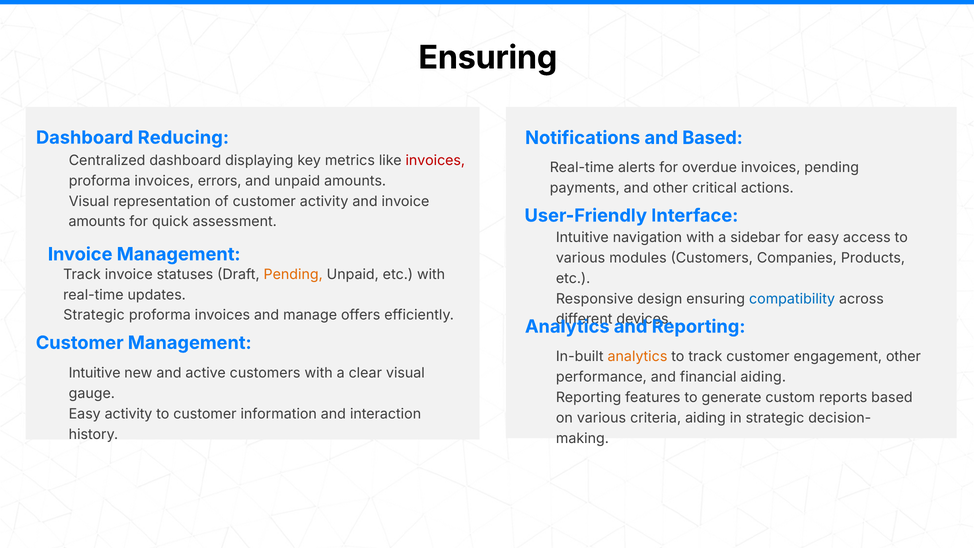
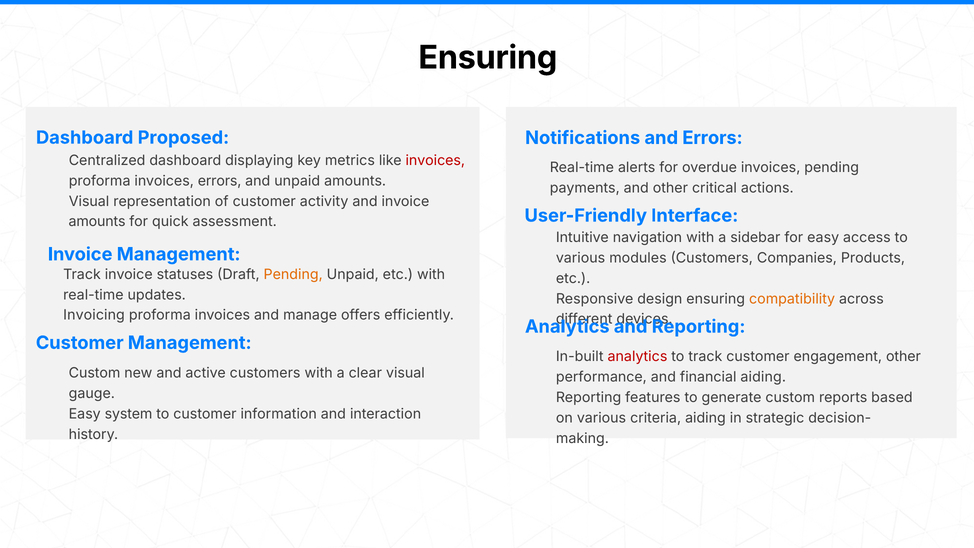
Reducing: Reducing -> Proposed
and Based: Based -> Errors
compatibility colour: blue -> orange
Strategic at (94, 315): Strategic -> Invoicing
analytics at (637, 357) colour: orange -> red
Intuitive at (95, 373): Intuitive -> Custom
Easy activity: activity -> system
